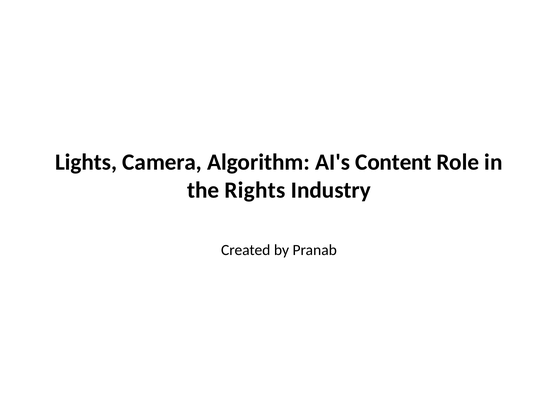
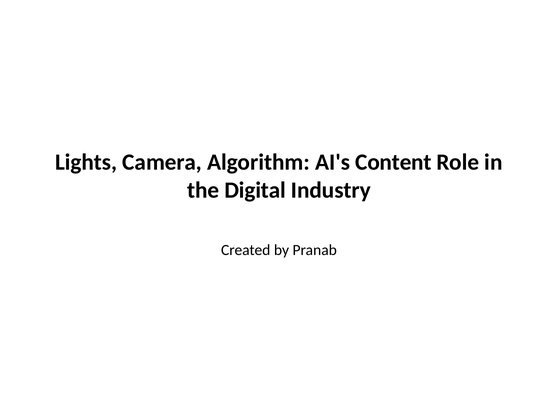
Rights: Rights -> Digital
